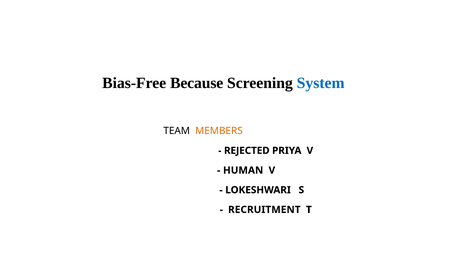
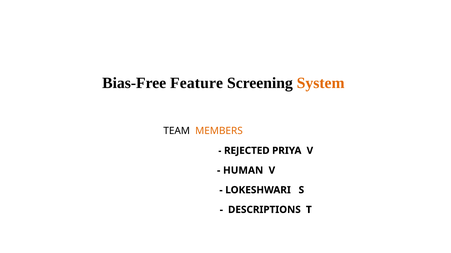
Because: Because -> Feature
System colour: blue -> orange
RECRUITMENT: RECRUITMENT -> DESCRIPTIONS
